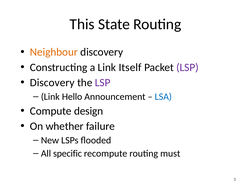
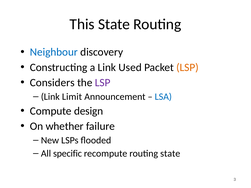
Neighbour colour: orange -> blue
Itself: Itself -> Used
LSP at (187, 68) colour: purple -> orange
Discovery at (52, 83): Discovery -> Considers
Hello: Hello -> Limit
routing must: must -> state
